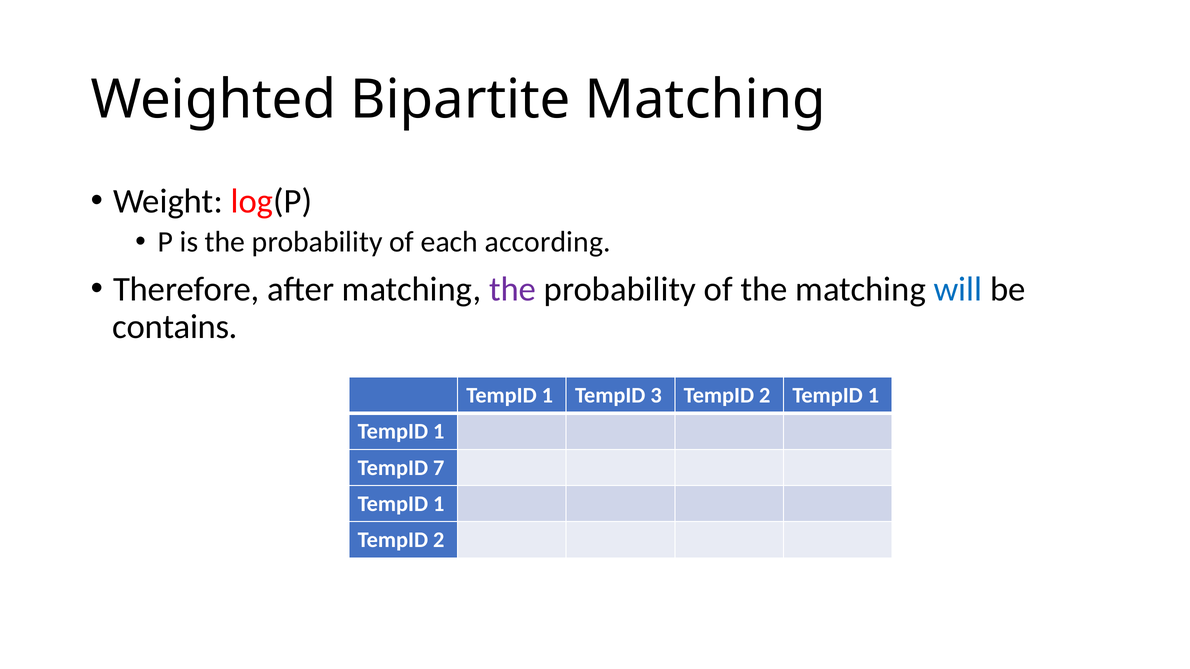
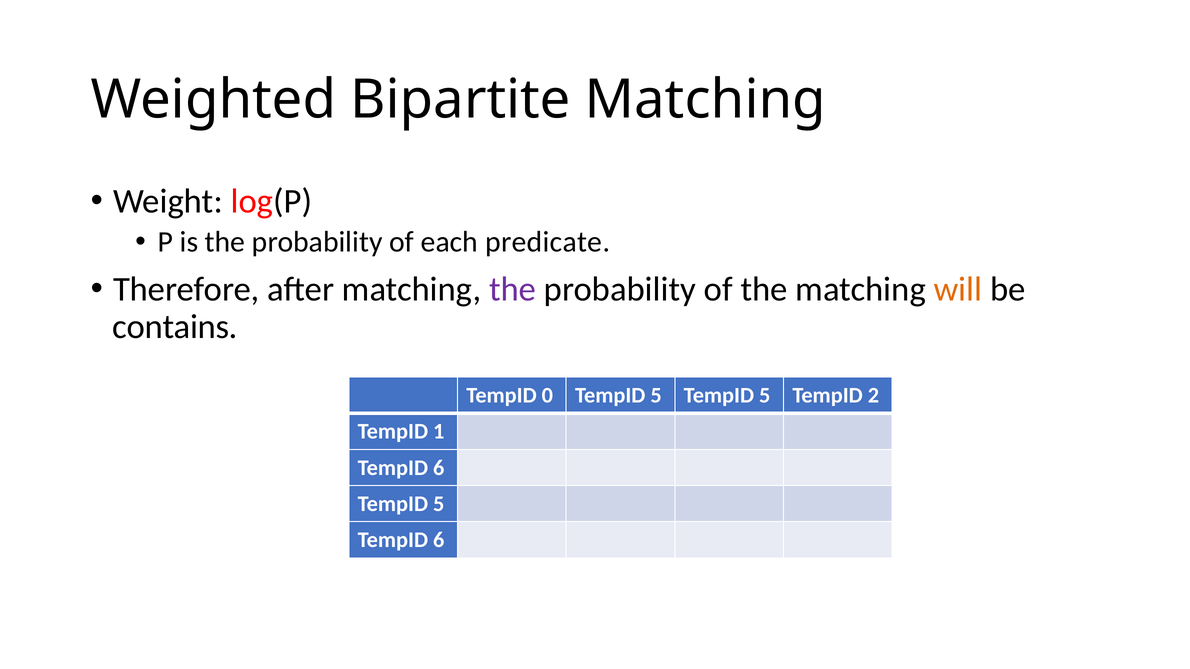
according: according -> predicate
will colour: blue -> orange
1 at (547, 396): 1 -> 0
3 at (656, 396): 3 -> 5
2 at (765, 396): 2 -> 5
1 at (873, 396): 1 -> 2
7 at (439, 468): 7 -> 6
1 at (439, 504): 1 -> 5
2 at (439, 540): 2 -> 6
